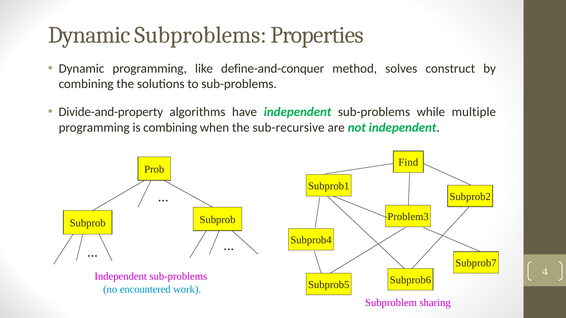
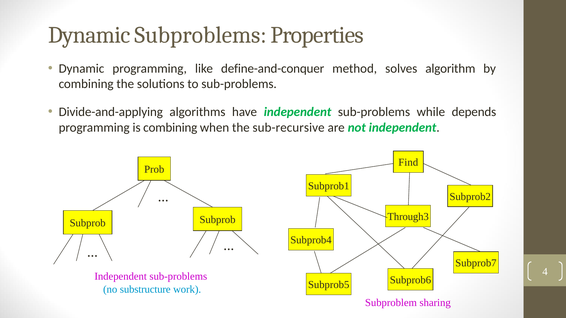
construct: construct -> algorithm
Divide-and-property: Divide-and-property -> Divide-and-applying
multiple: multiple -> depends
Problem3: Problem3 -> Through3
encountered: encountered -> substructure
